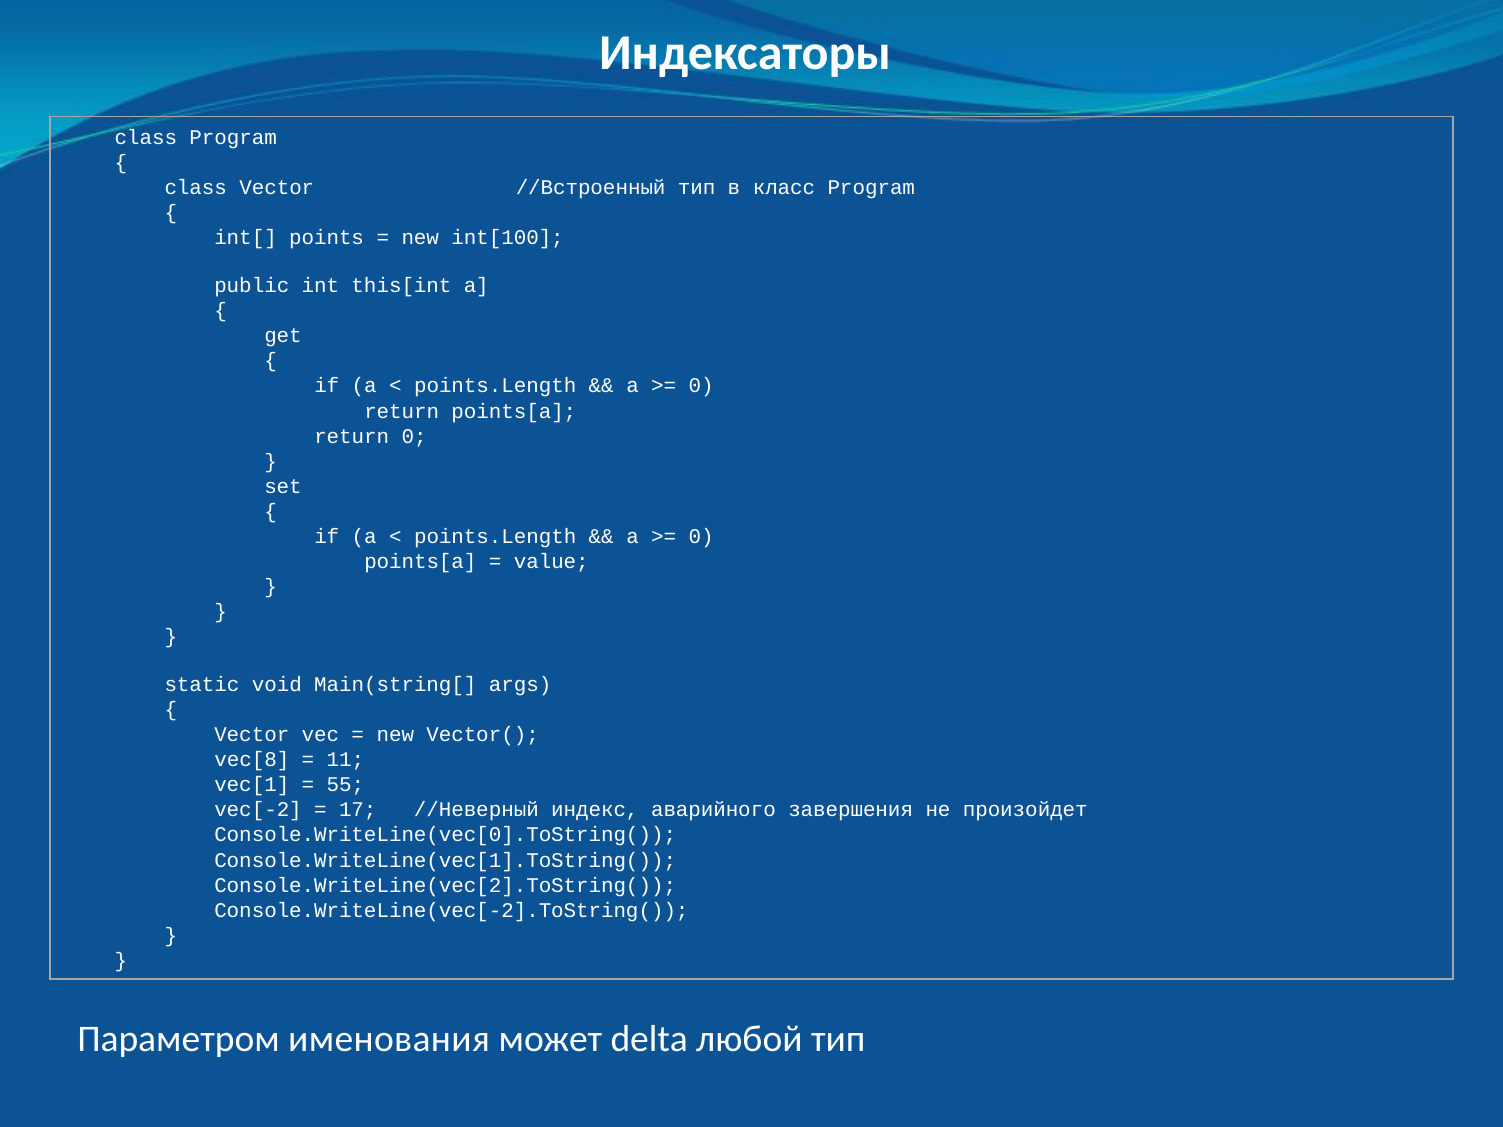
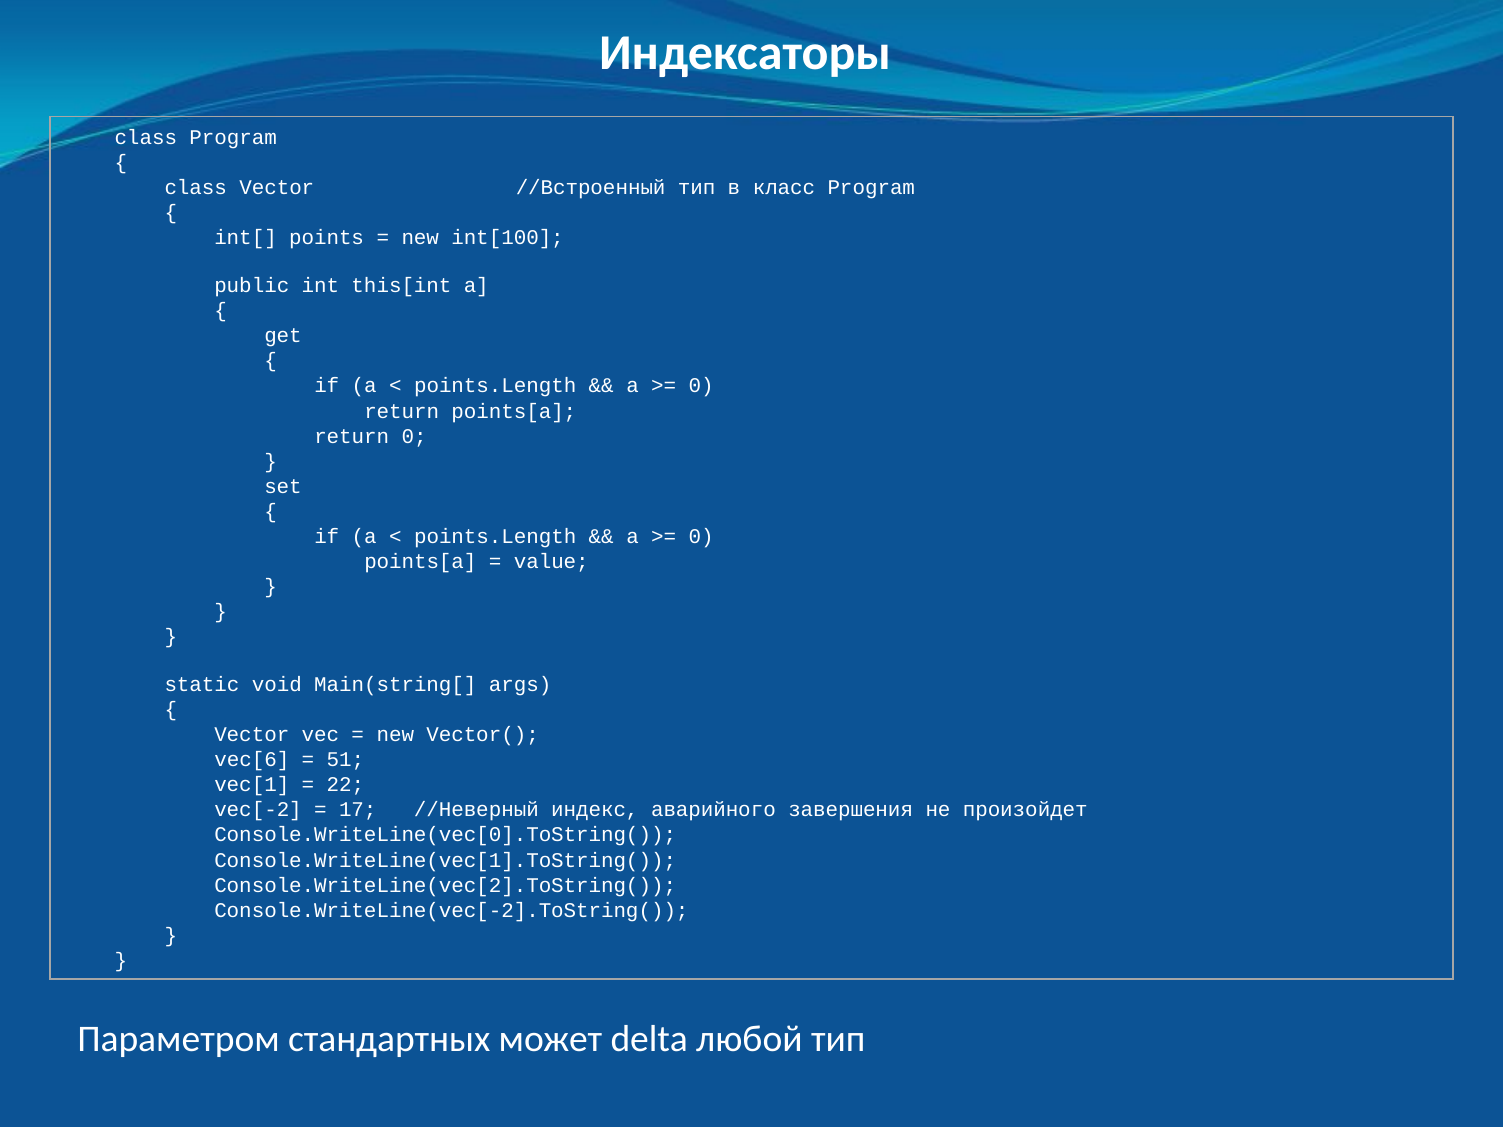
vec[8: vec[8 -> vec[6
11: 11 -> 51
55: 55 -> 22
именования: именования -> стандартных
